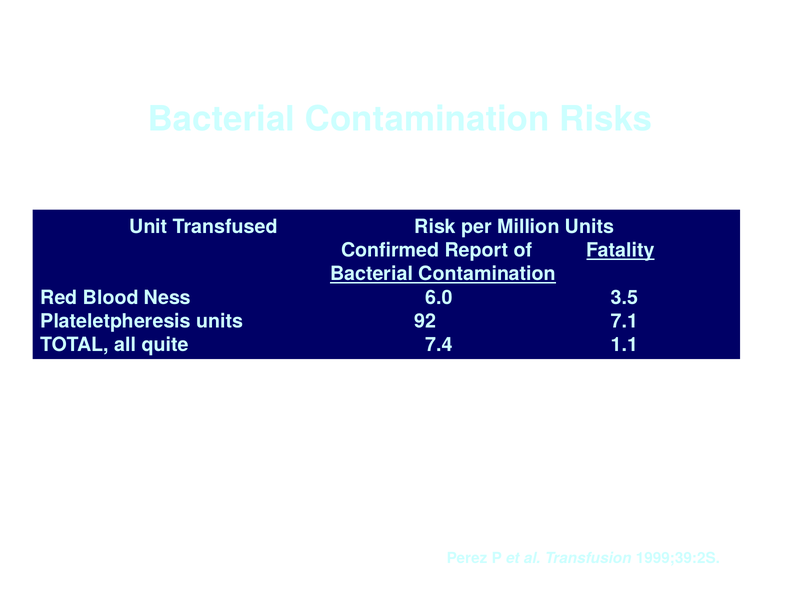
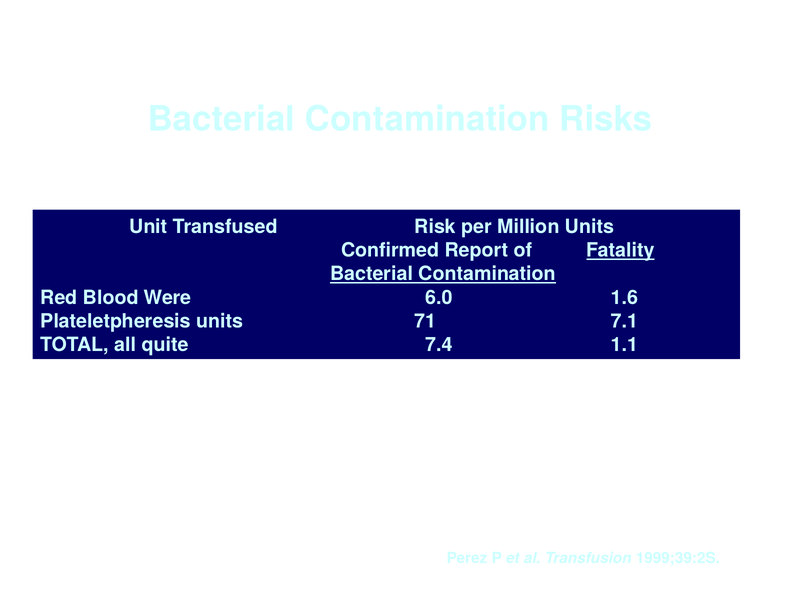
Ness: Ness -> Were
3.5: 3.5 -> 1.6
92: 92 -> 71
